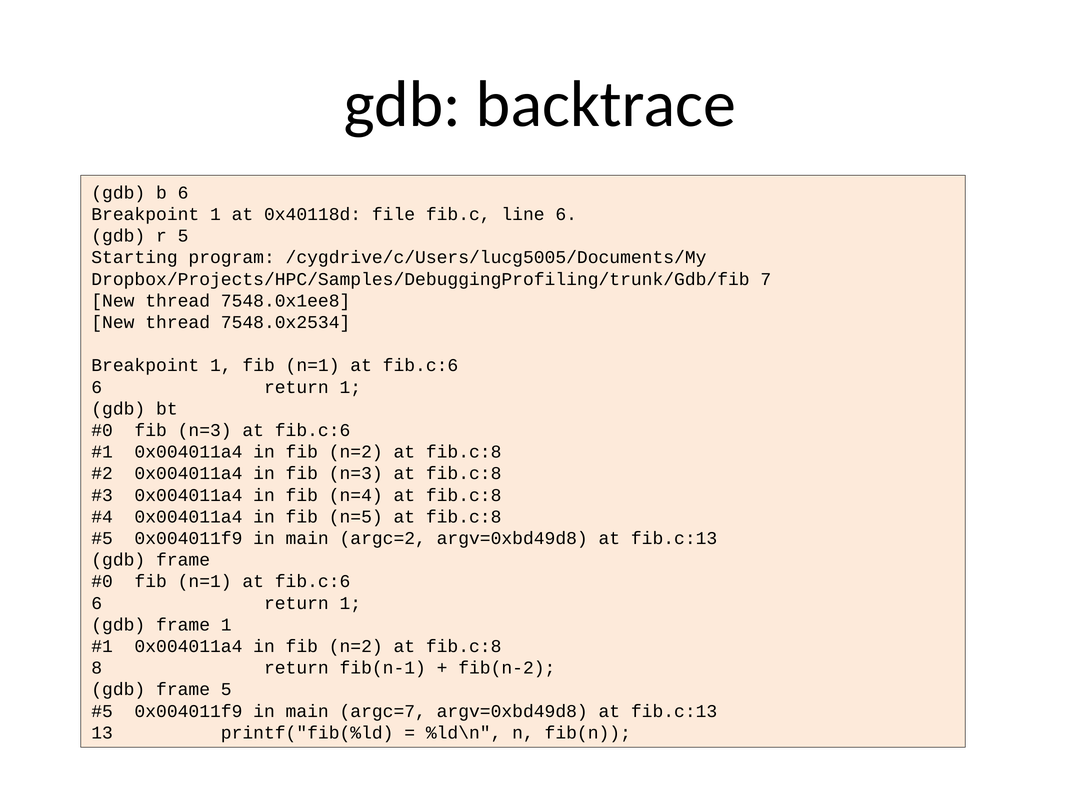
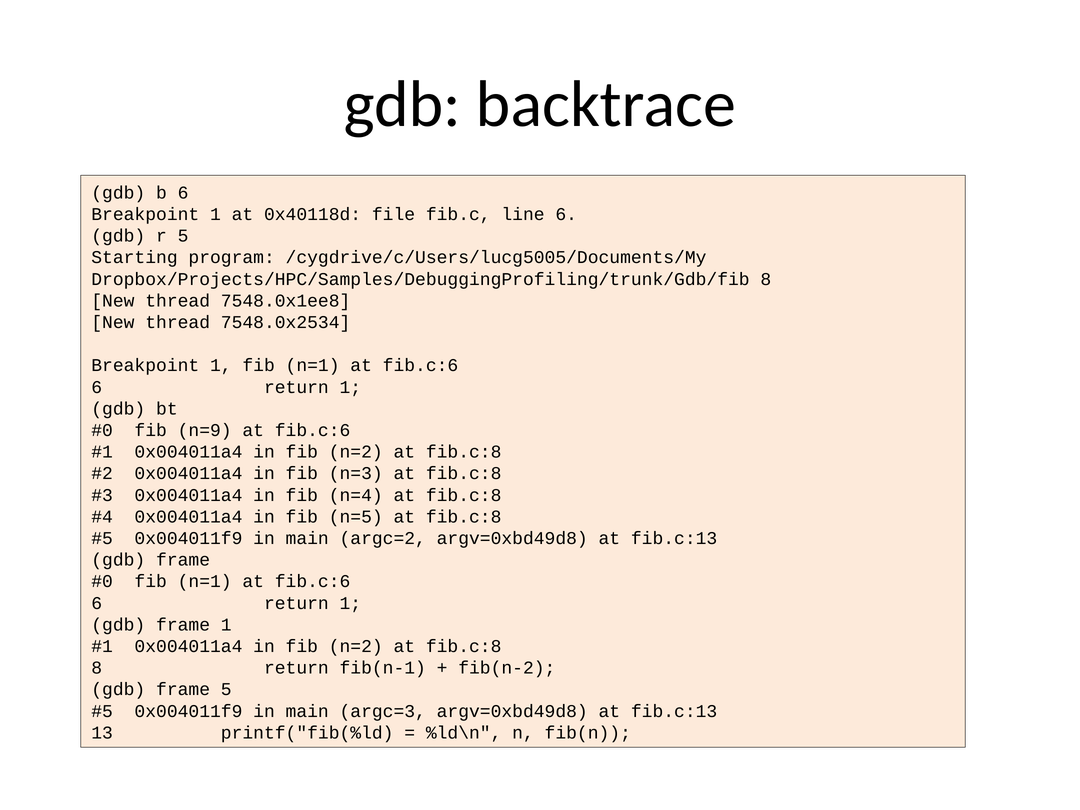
Dropbox/Projects/HPC/Samples/DebuggingProfiling/trunk/Gdb/fib 7: 7 -> 8
n=3 at (205, 430): n=3 -> n=9
argc=7: argc=7 -> argc=3
